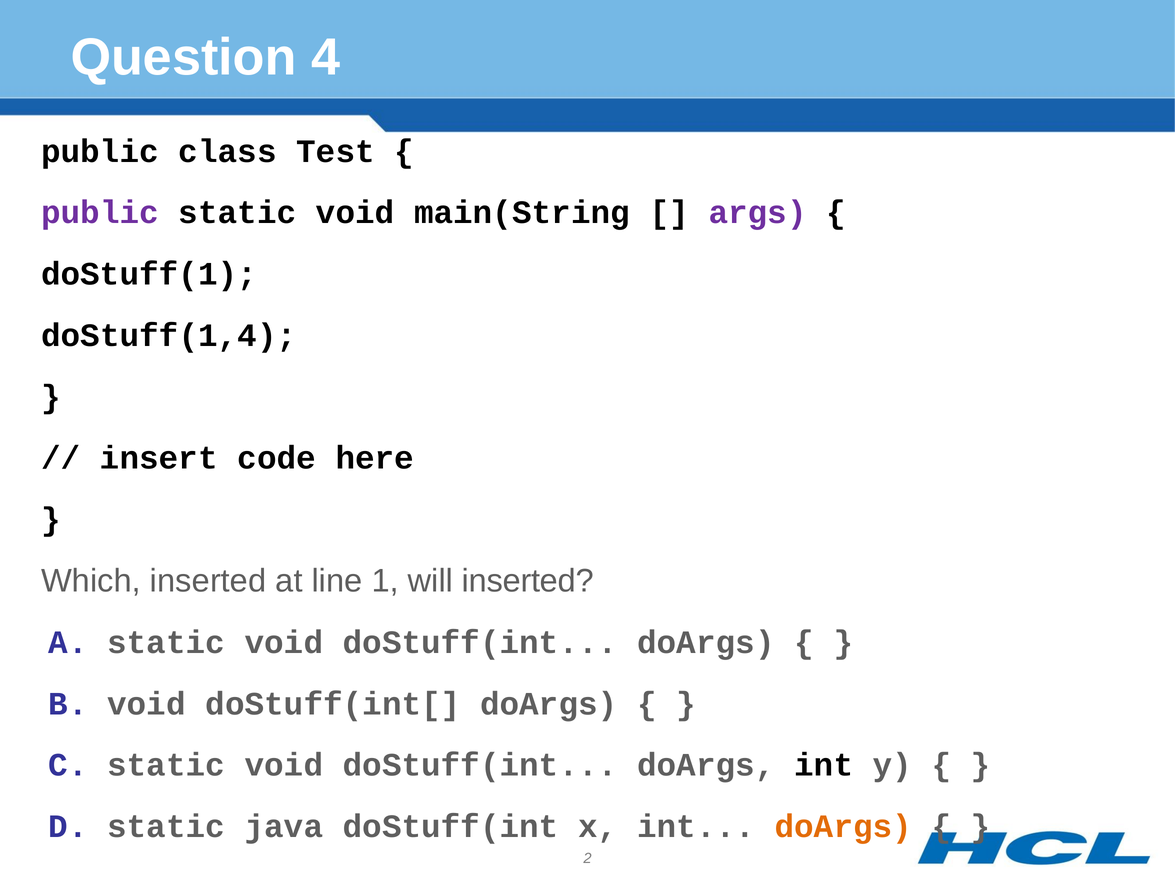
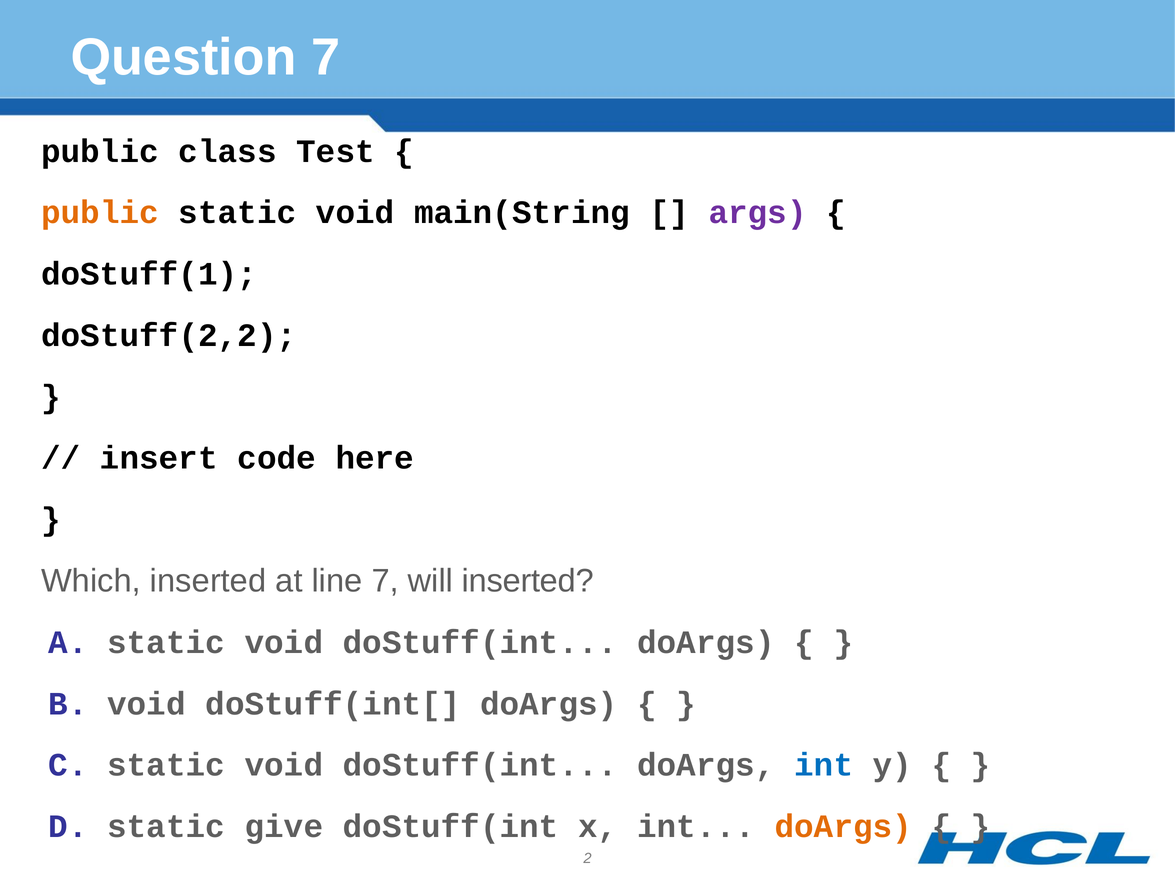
Question 4: 4 -> 7
public at (100, 212) colour: purple -> orange
doStuff(1,4: doStuff(1,4 -> doStuff(2,2
line 1: 1 -> 7
int at (824, 764) colour: black -> blue
java: java -> give
